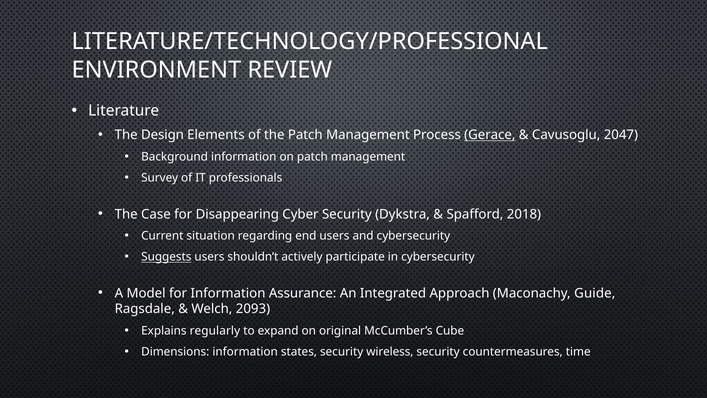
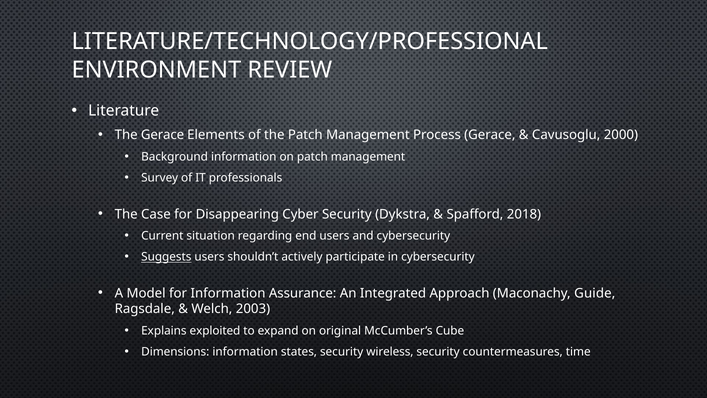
The Design: Design -> Gerace
Gerace at (490, 135) underline: present -> none
2047: 2047 -> 2000
2093: 2093 -> 2003
regularly: regularly -> exploited
